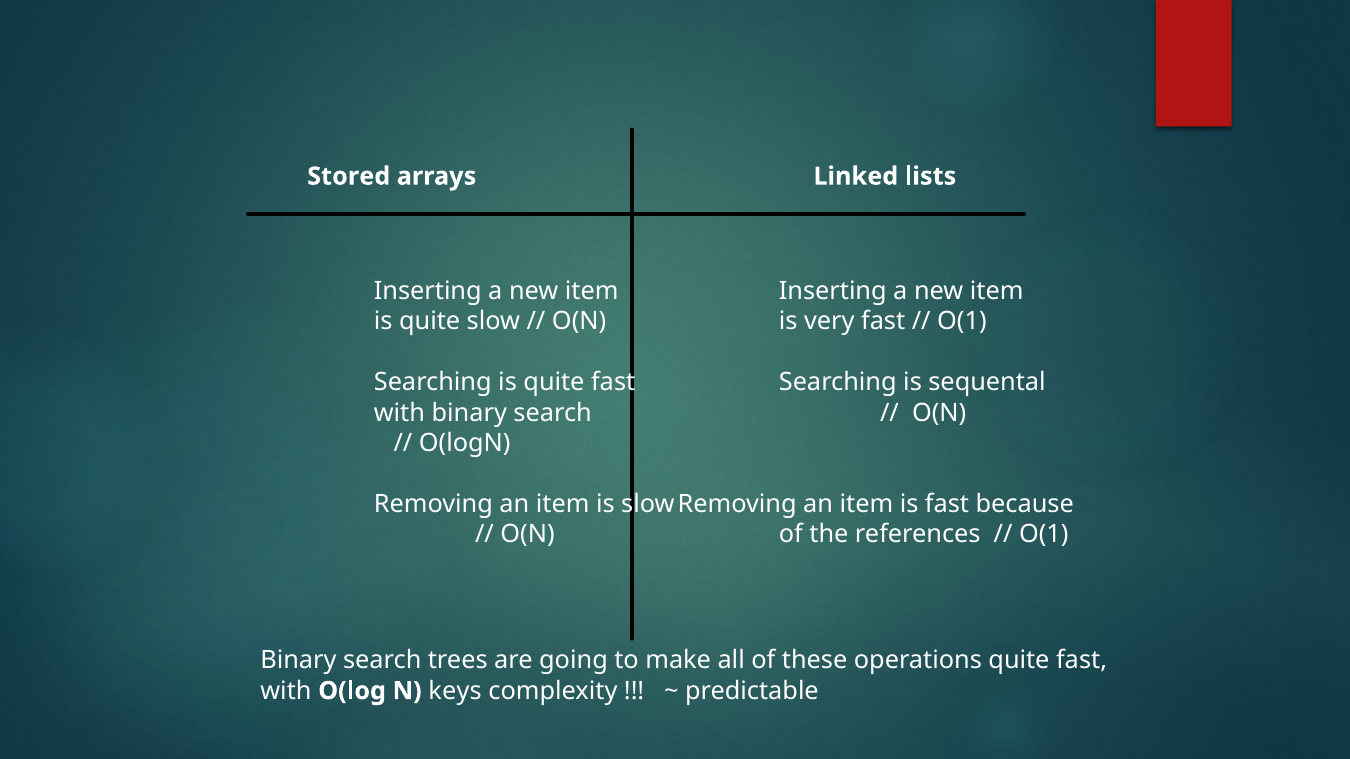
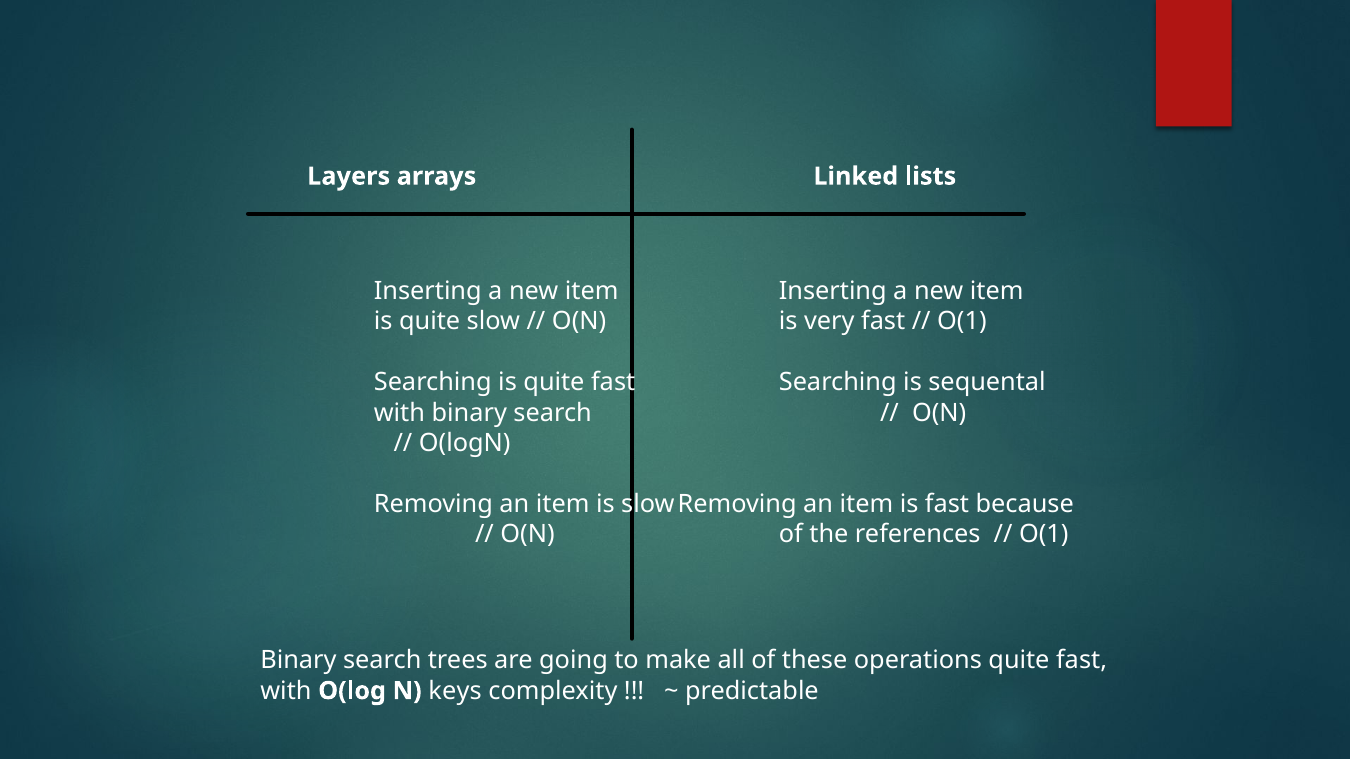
Stored: Stored -> Layers
